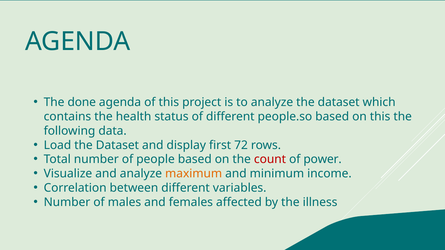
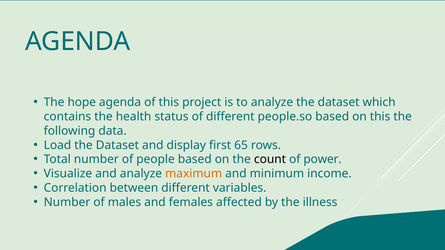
done: done -> hope
72: 72 -> 65
count colour: red -> black
